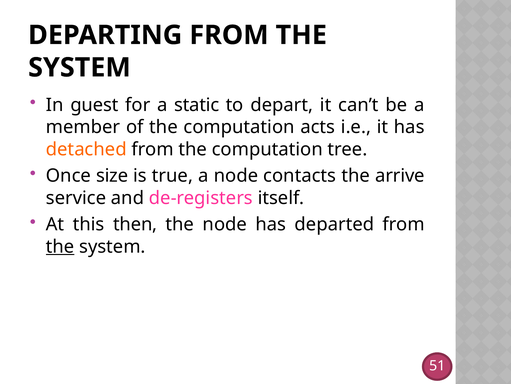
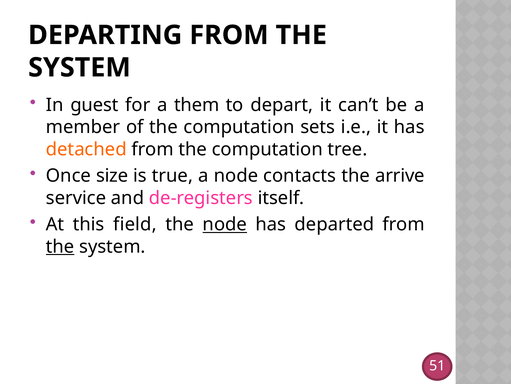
static: static -> them
acts: acts -> sets
then: then -> field
node at (225, 224) underline: none -> present
